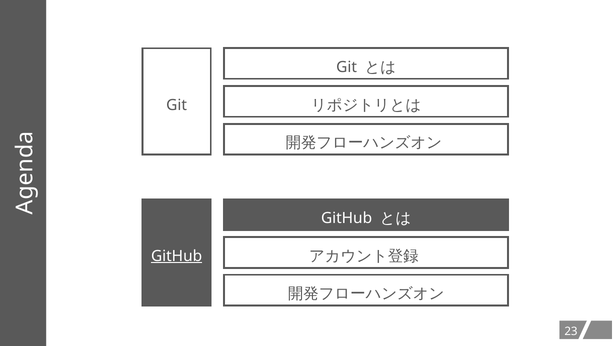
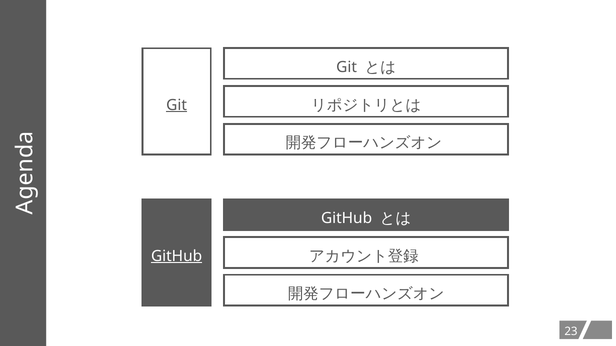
Git at (177, 105) underline: none -> present
